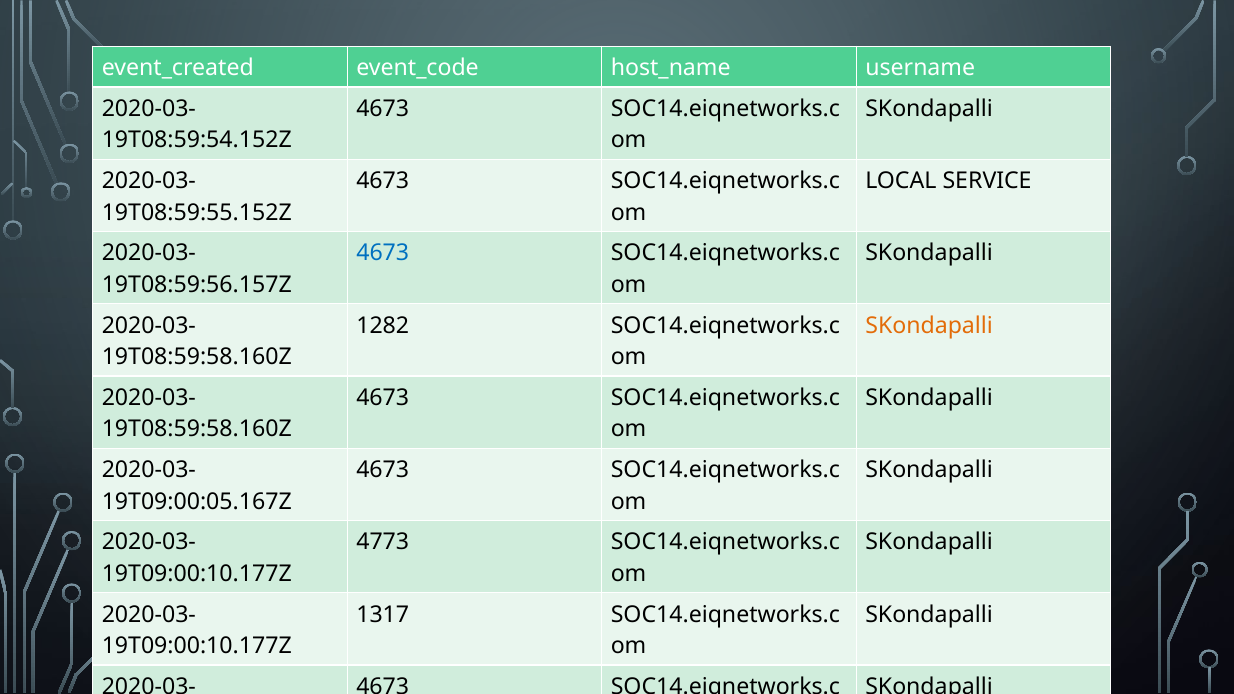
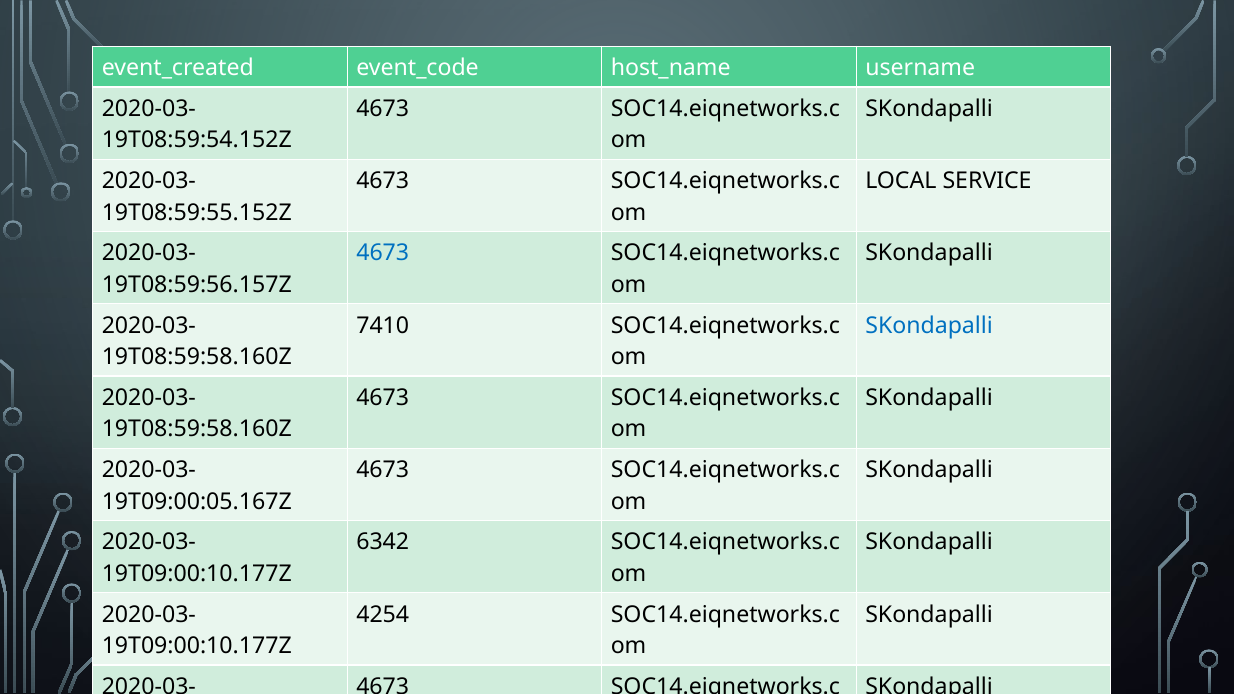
1282: 1282 -> 7410
SKondapalli at (929, 325) colour: orange -> blue
4773: 4773 -> 6342
1317: 1317 -> 4254
